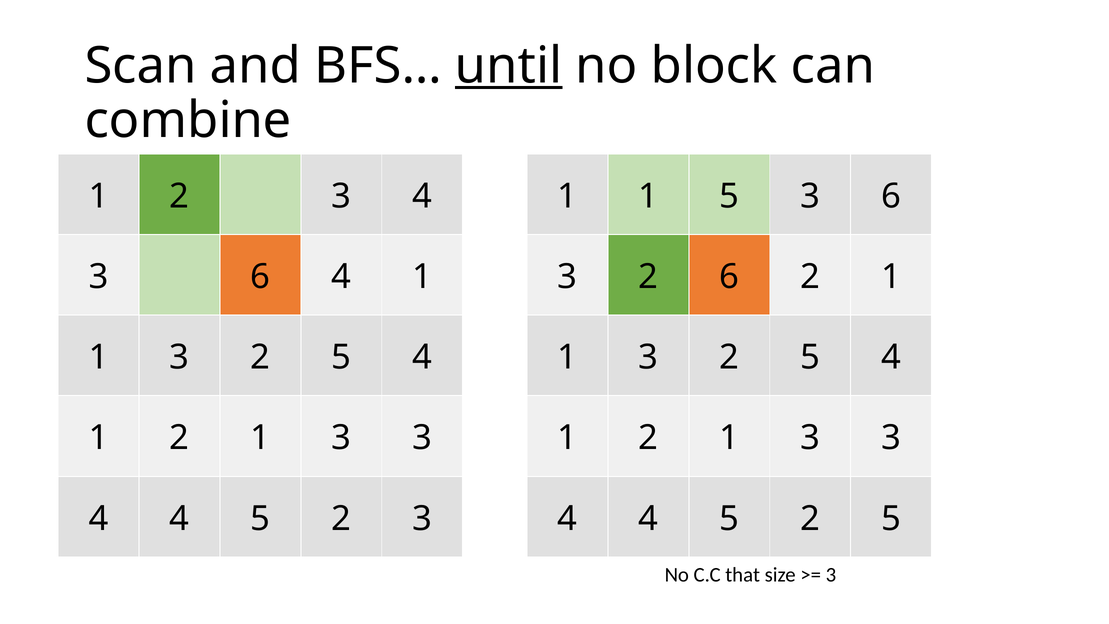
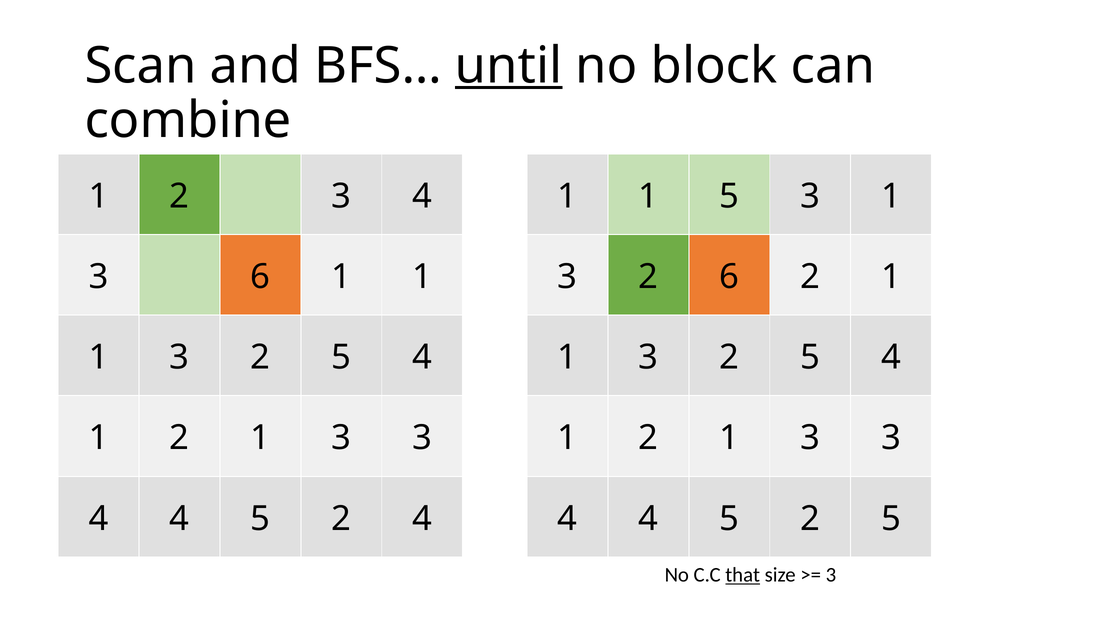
5 3 6: 6 -> 1
6 4: 4 -> 1
5 2 3: 3 -> 4
that underline: none -> present
